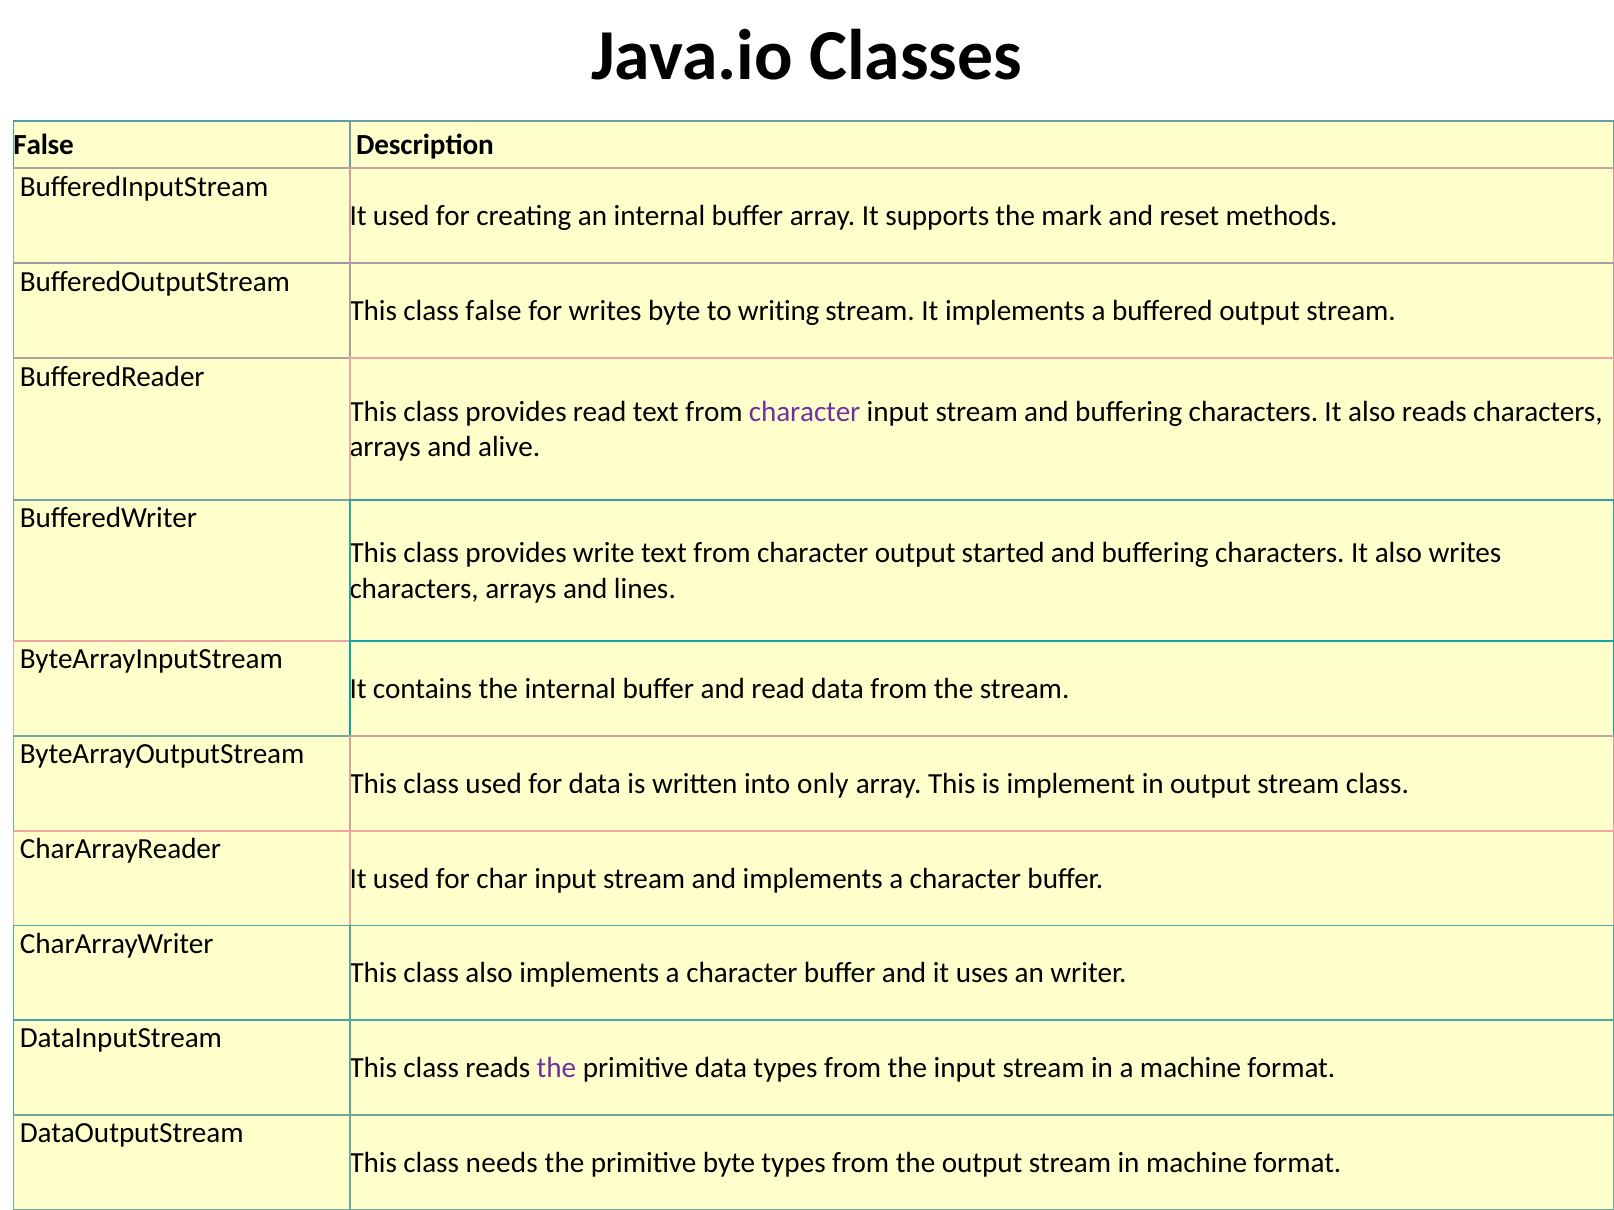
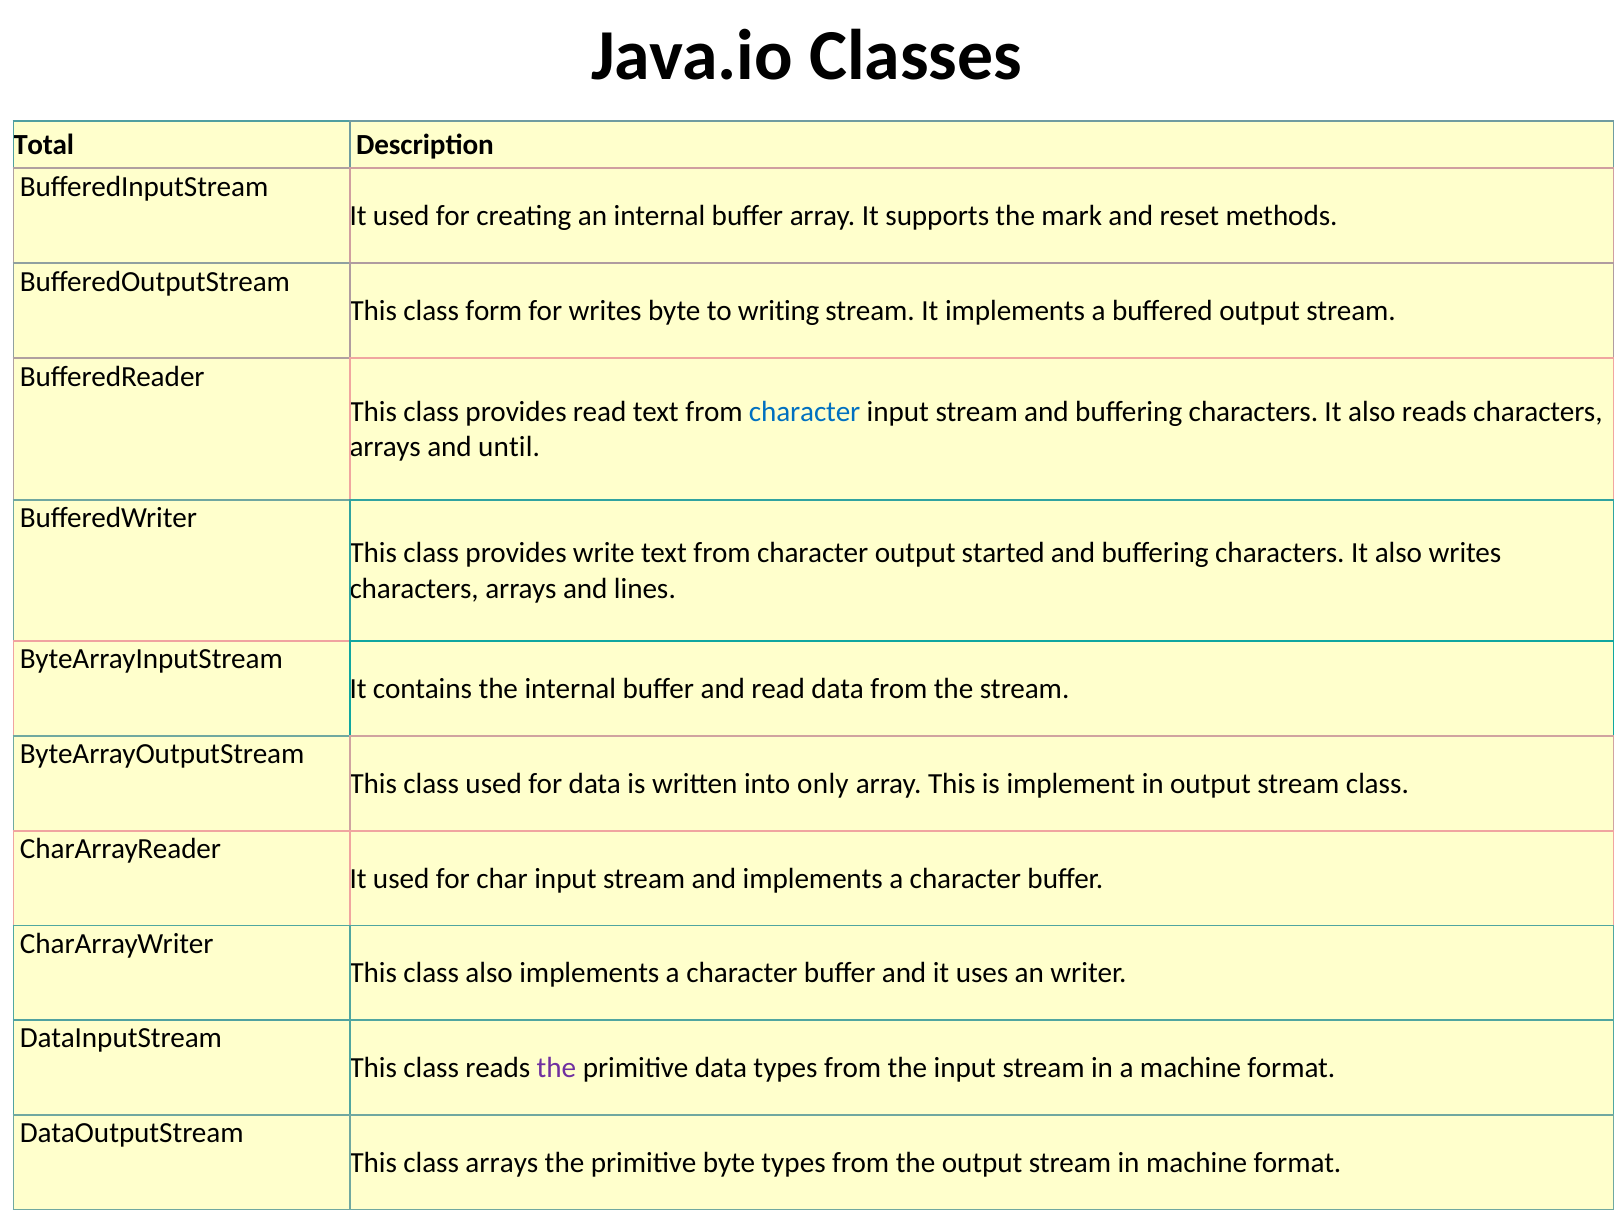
False at (44, 145): False -> Total
class false: false -> form
character at (805, 412) colour: purple -> blue
alive: alive -> until
class needs: needs -> arrays
